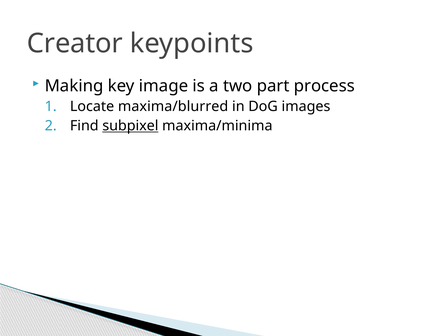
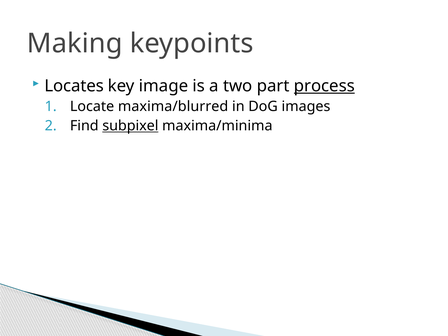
Creator: Creator -> Making
Making: Making -> Locates
process underline: none -> present
